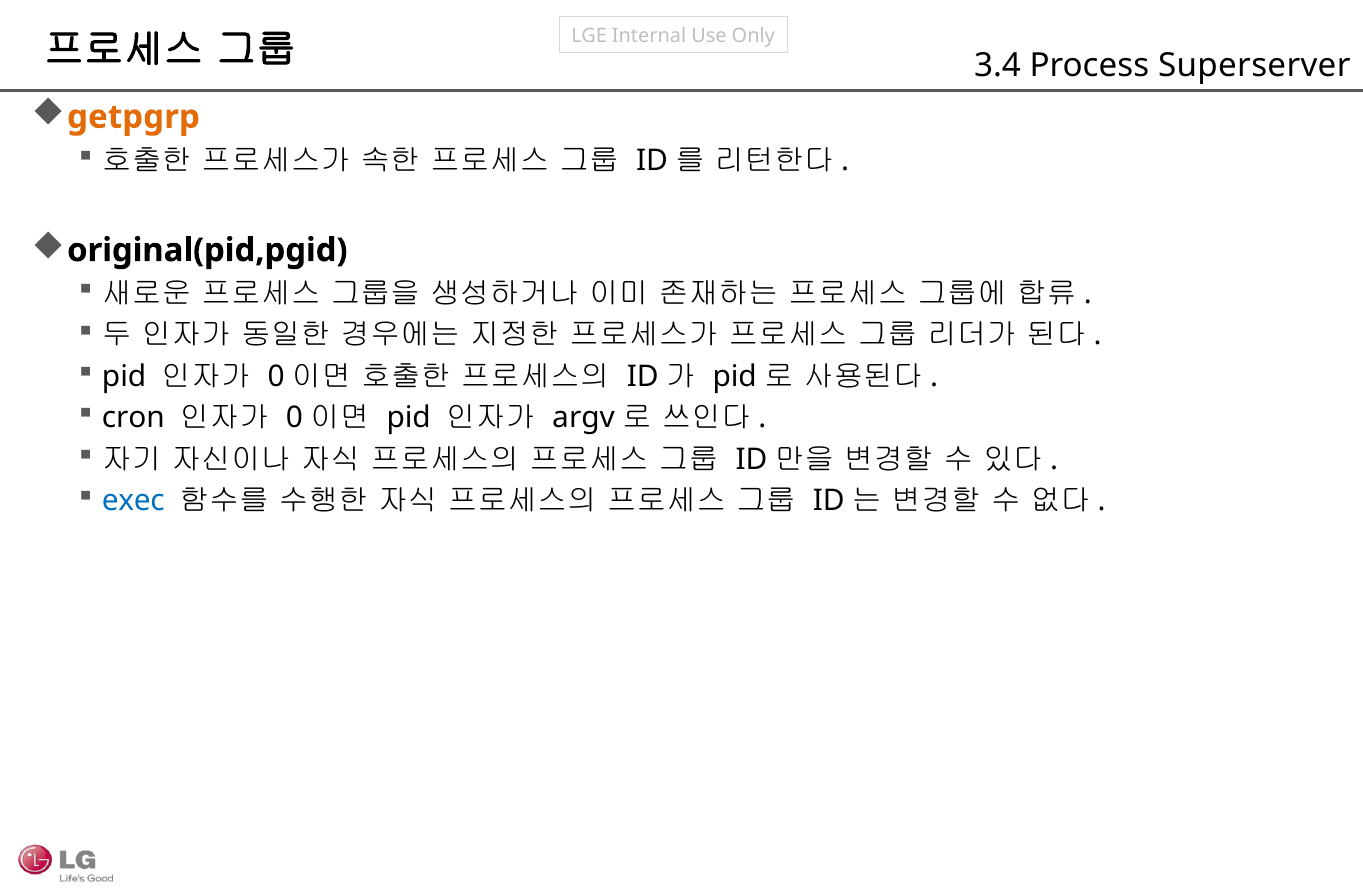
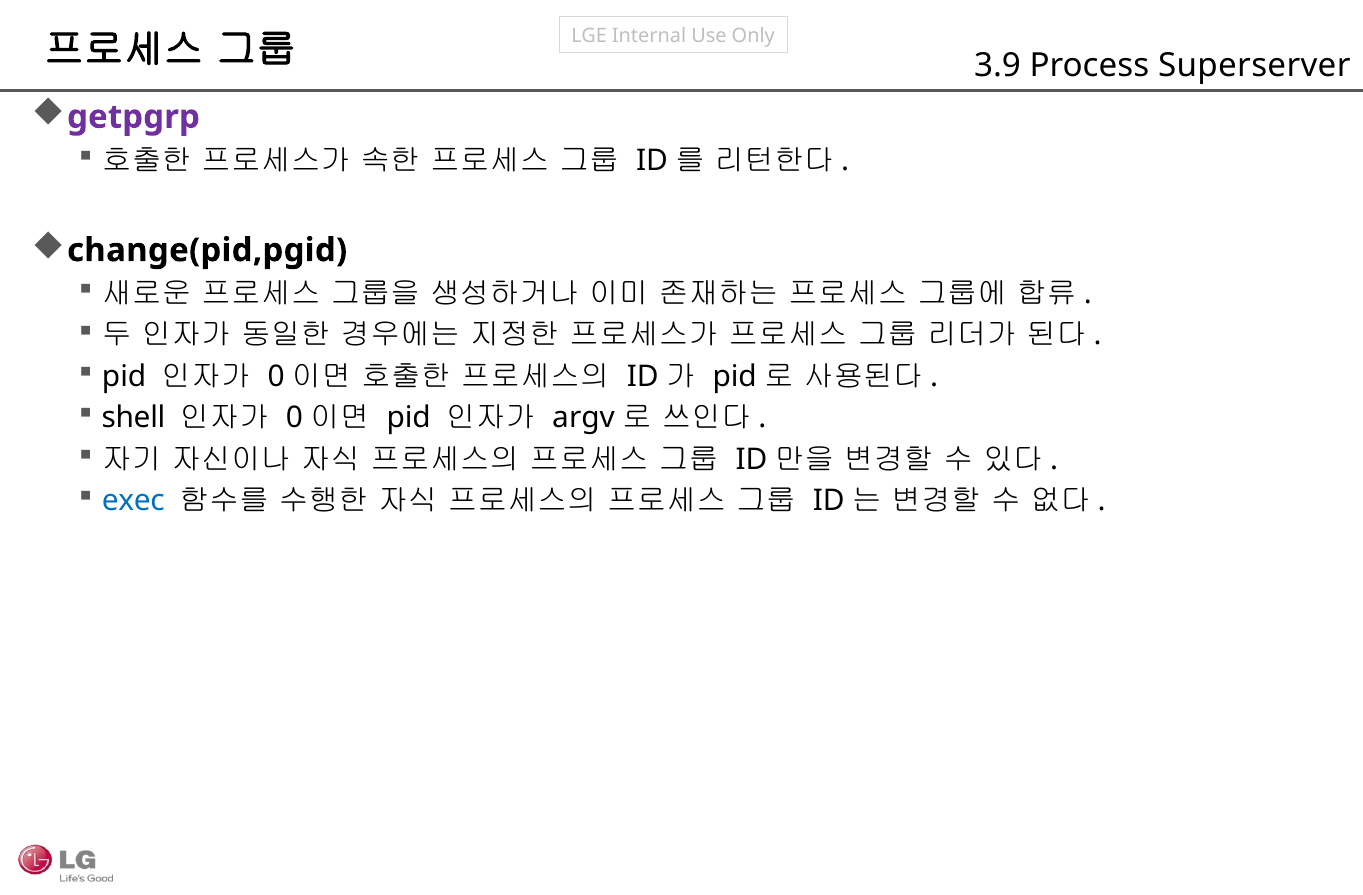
3.4: 3.4 -> 3.9
getpgrp colour: orange -> purple
original(pid,pgid: original(pid,pgid -> change(pid,pgid
cron: cron -> shell
